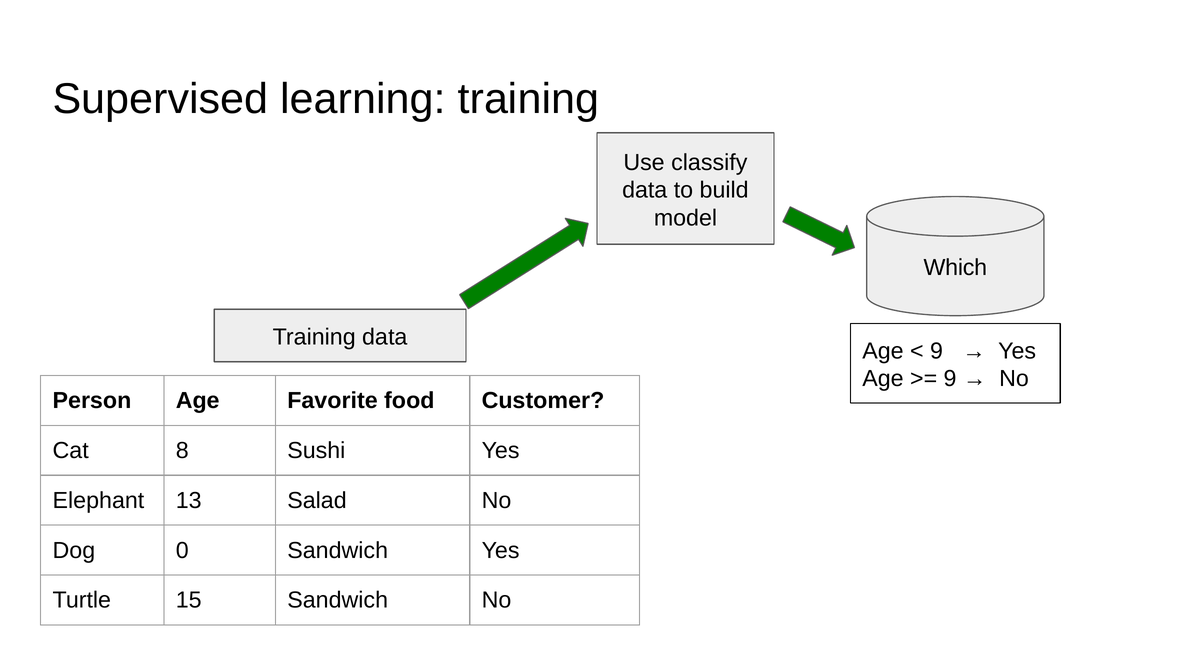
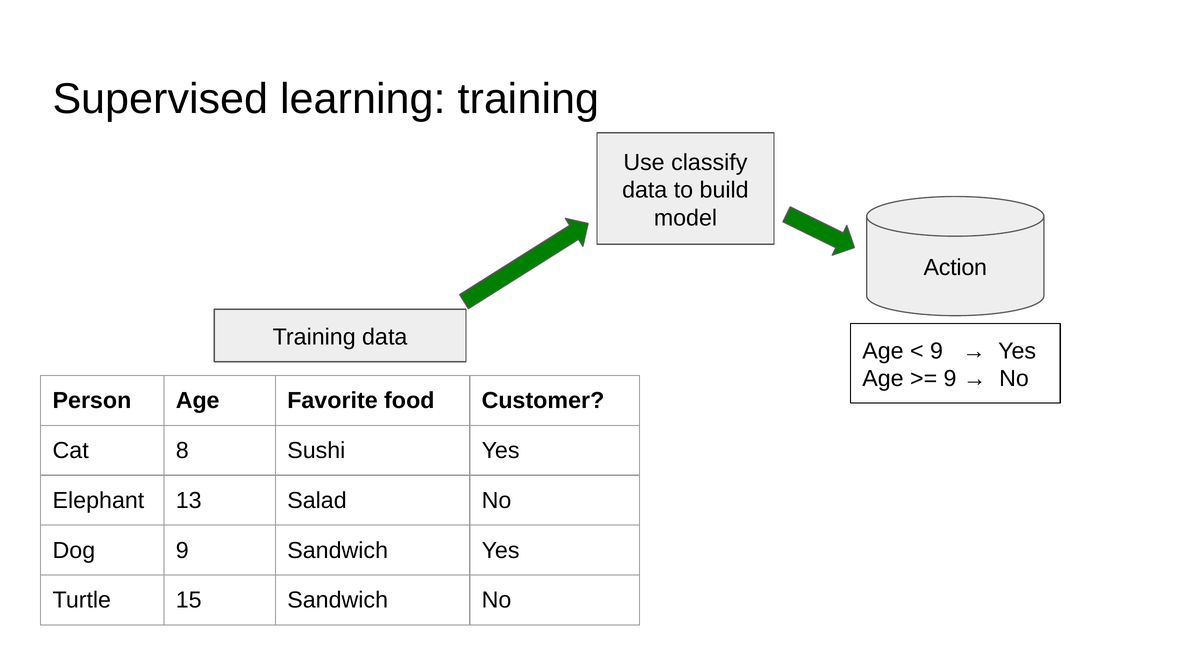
Which: Which -> Action
Dog 0: 0 -> 9
